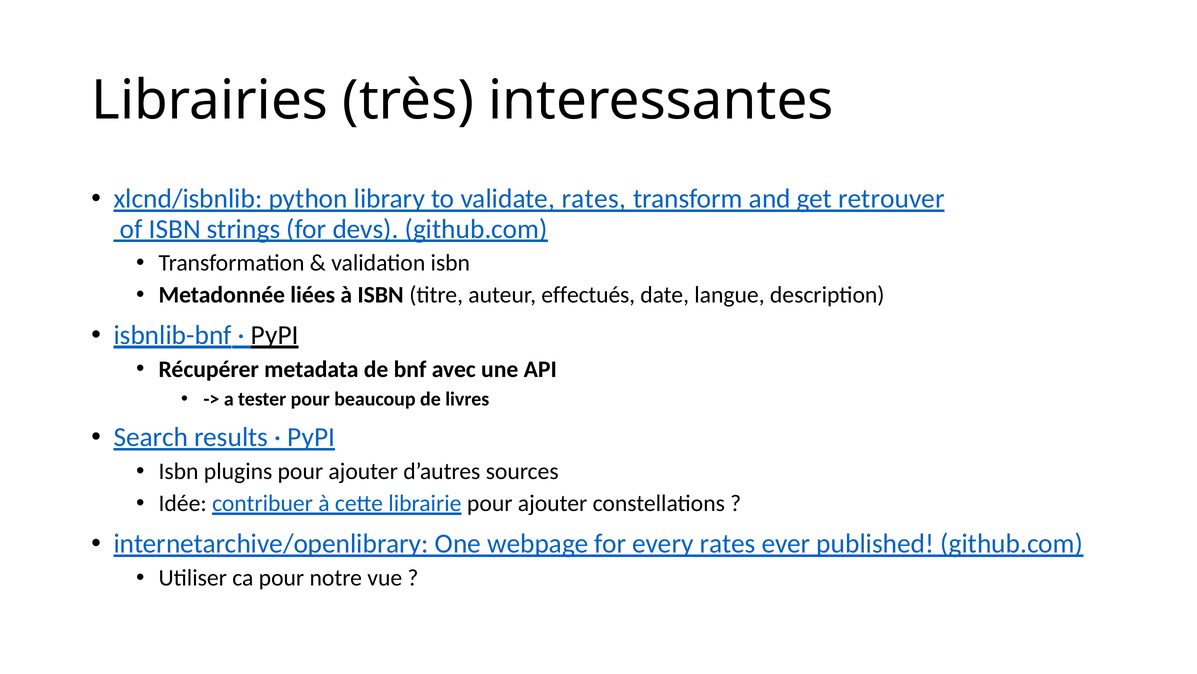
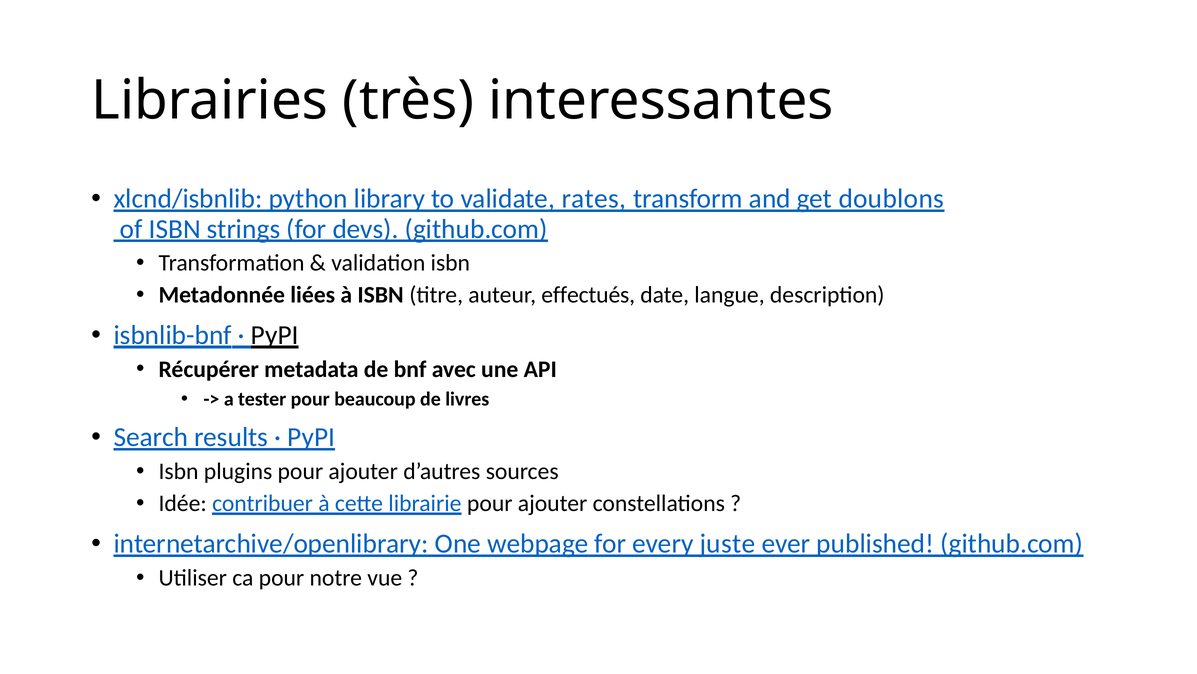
retrouver: retrouver -> doublons
every rates: rates -> juste
